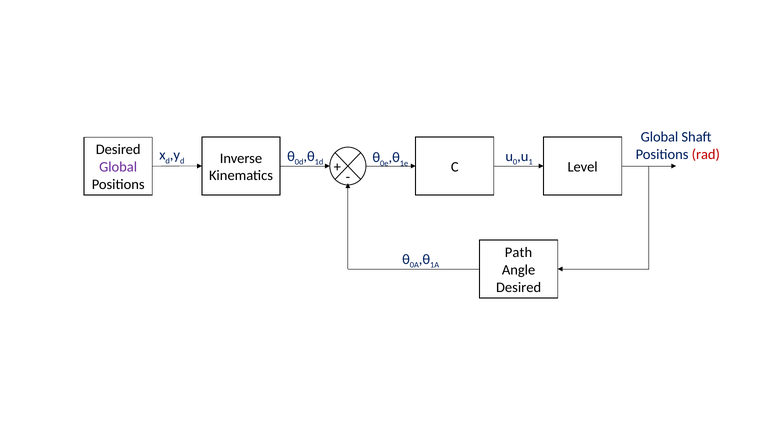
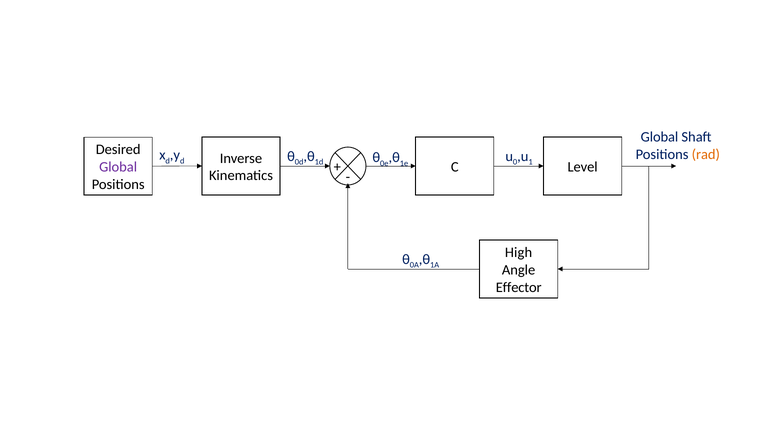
rad colour: red -> orange
Path: Path -> High
Desired at (519, 288): Desired -> Effector
